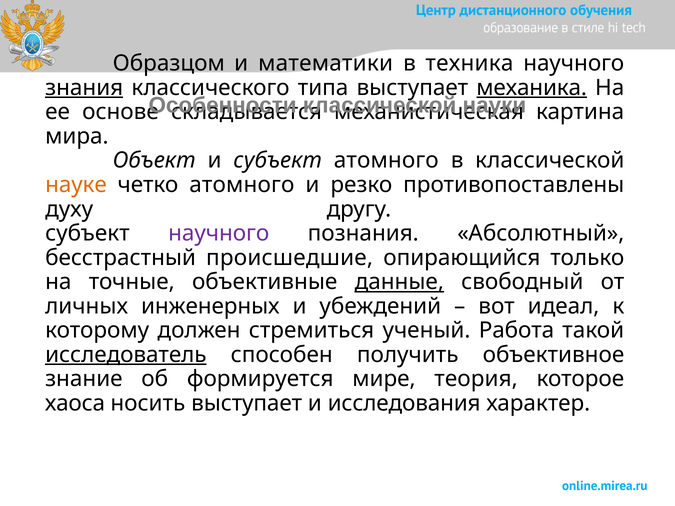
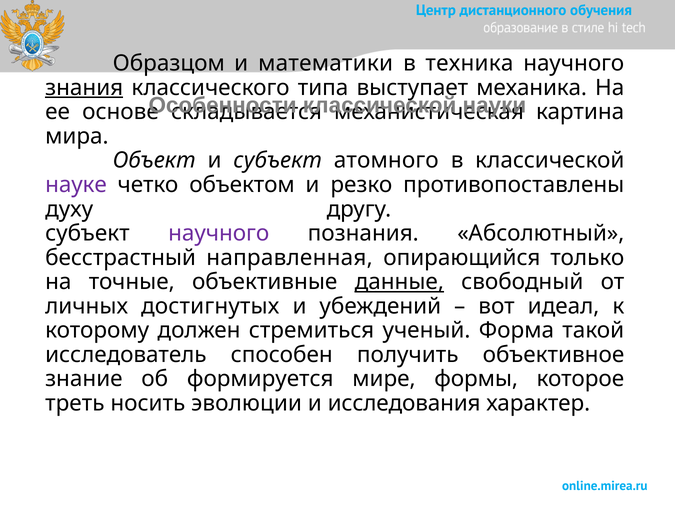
механика underline: present -> none
науке colour: orange -> purple
четко атомного: атомного -> объектом
происшедшие: происшедшие -> направленная
инженерных: инженерных -> достигнутых
Работа: Работа -> Форма
исследователь underline: present -> none
теория: теория -> формы
хаоса: хаоса -> треть
носить выступает: выступает -> эволюции
